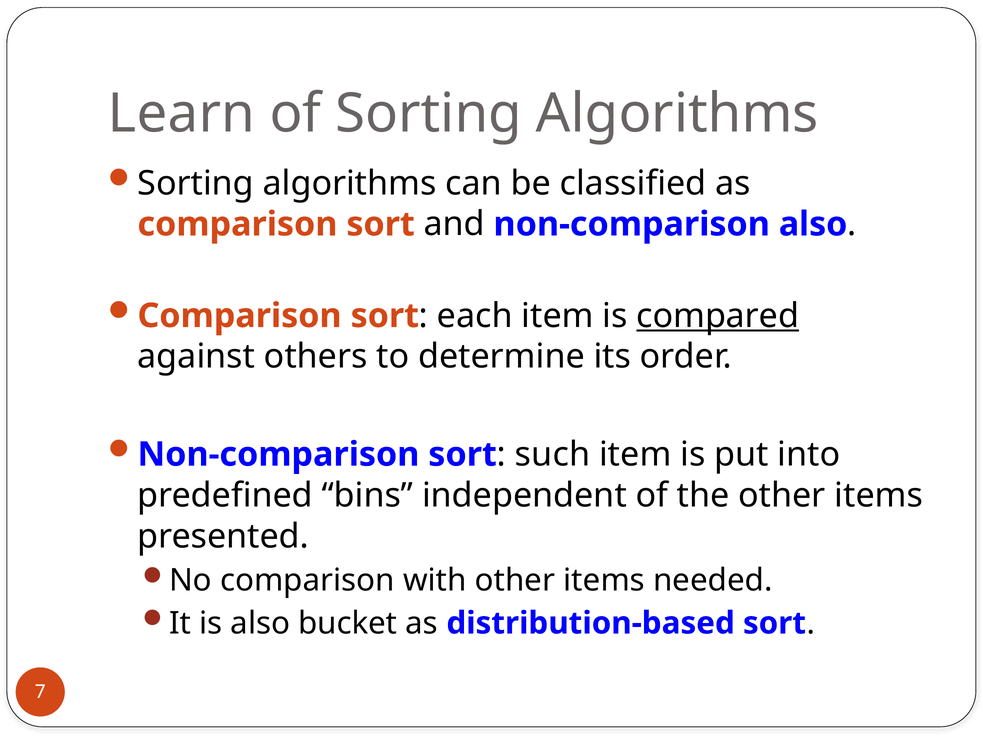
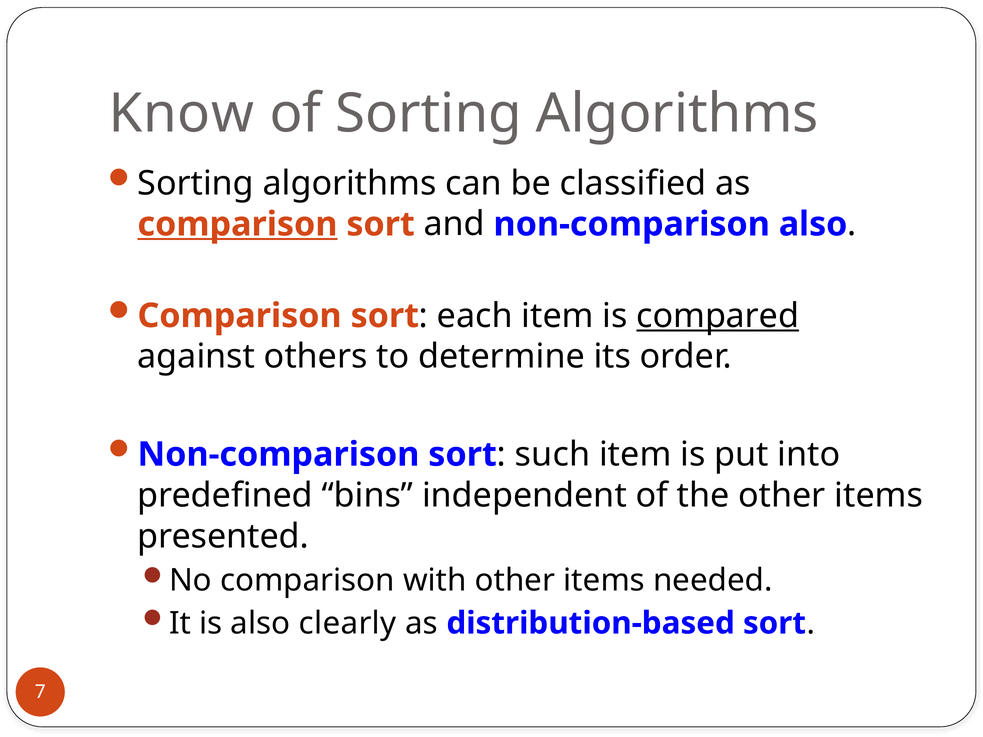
Learn: Learn -> Know
comparison at (237, 224) underline: none -> present
bucket: bucket -> clearly
